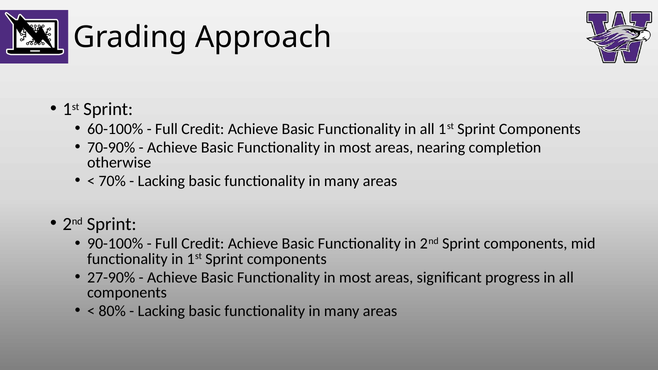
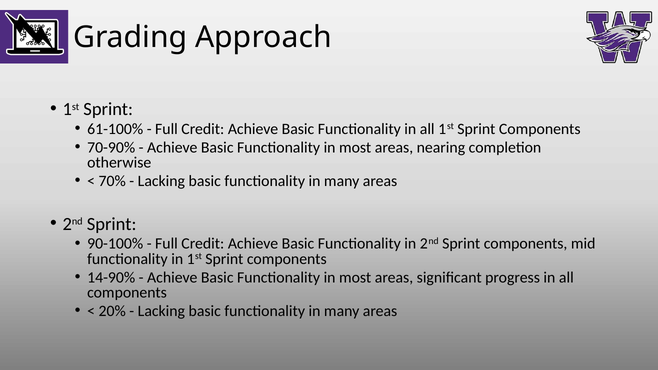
60-100%: 60-100% -> 61-100%
27-90%: 27-90% -> 14-90%
80%: 80% -> 20%
